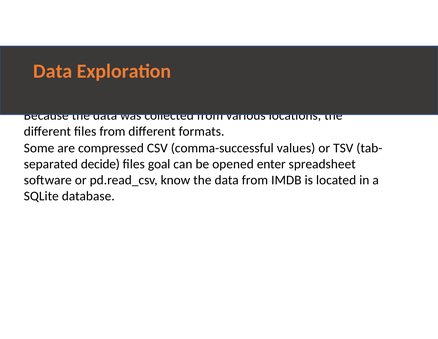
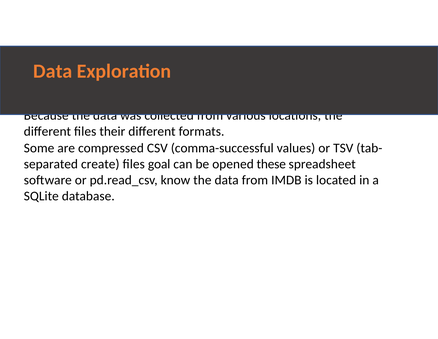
files from: from -> their
decide: decide -> create
enter: enter -> these
